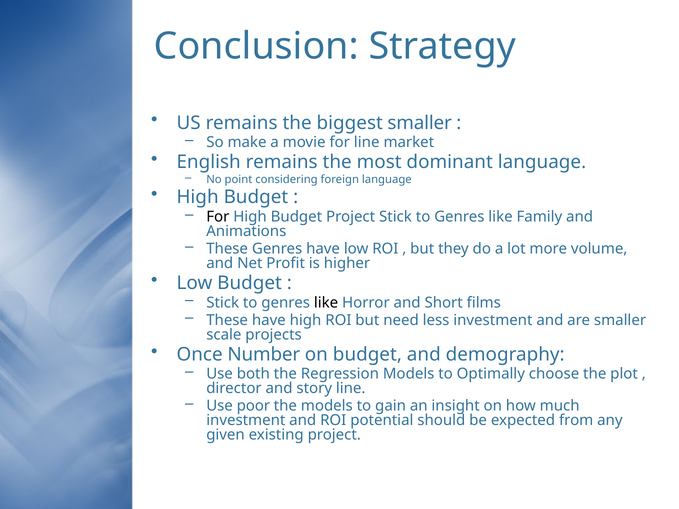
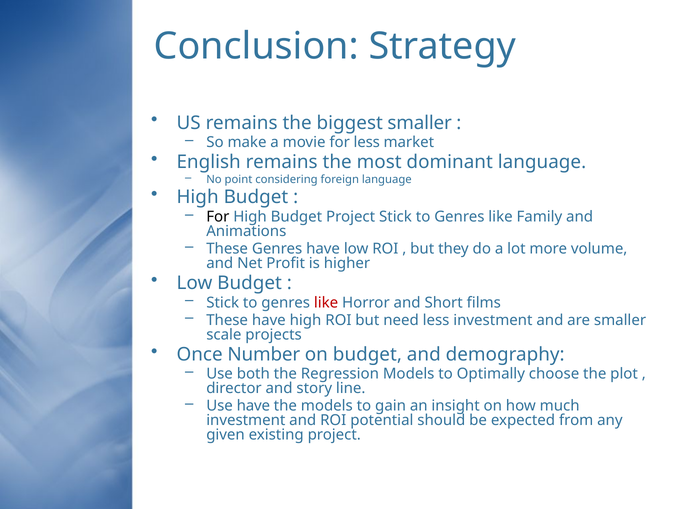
for line: line -> less
like at (326, 303) colour: black -> red
Use poor: poor -> have
